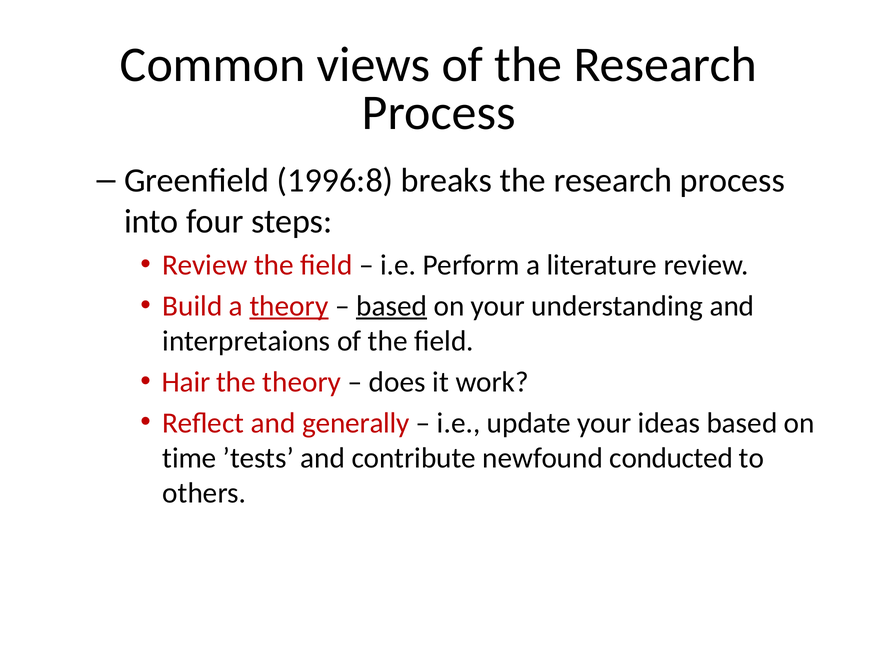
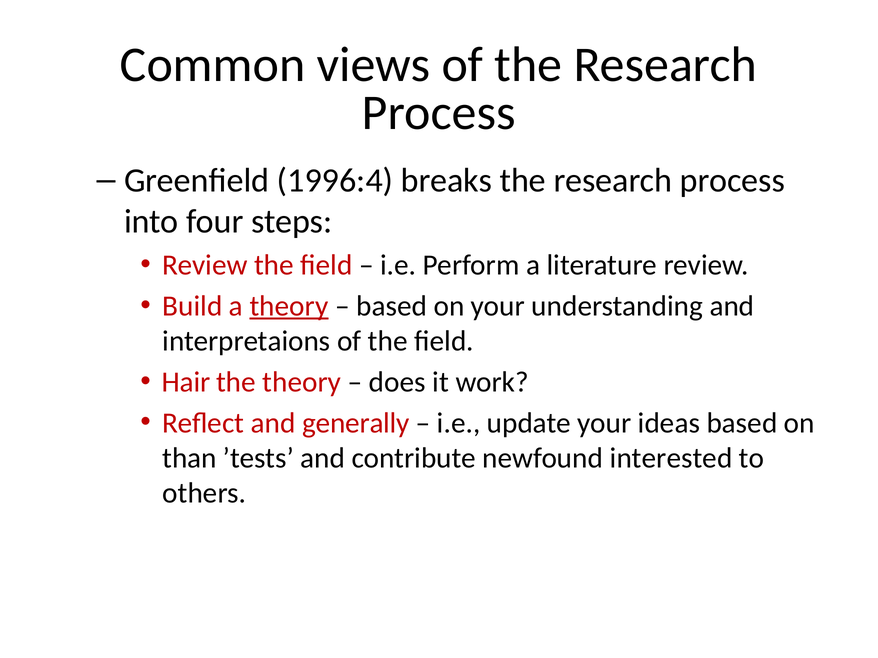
1996:8: 1996:8 -> 1996:4
based at (392, 306) underline: present -> none
time: time -> than
conducted: conducted -> interested
